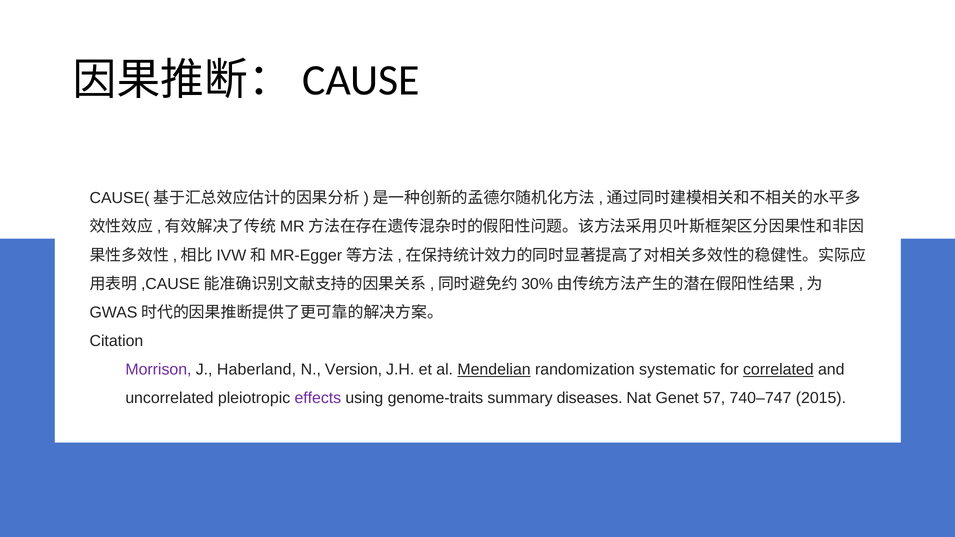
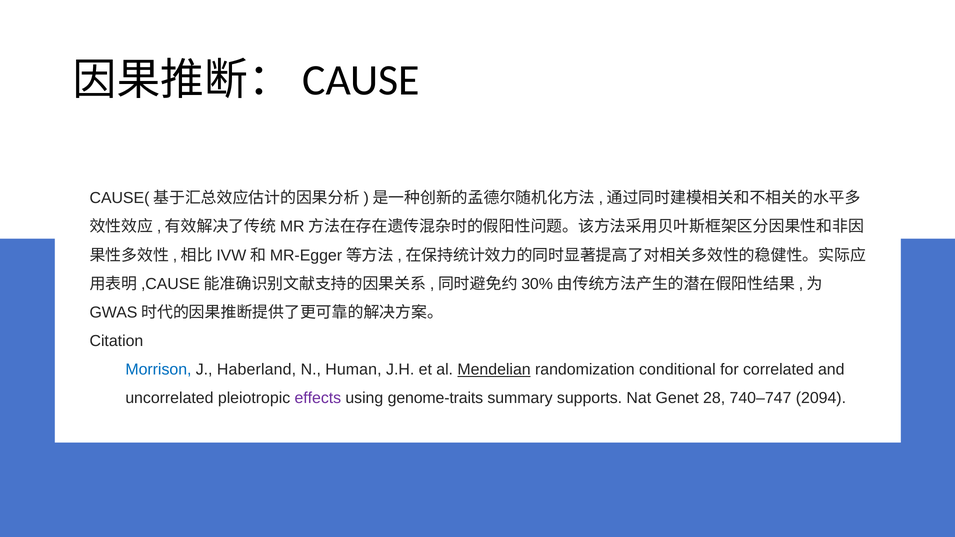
Morrison colour: purple -> blue
Version: Version -> Human
systematic: systematic -> conditional
correlated underline: present -> none
diseases: diseases -> supports
57: 57 -> 28
2015: 2015 -> 2094
